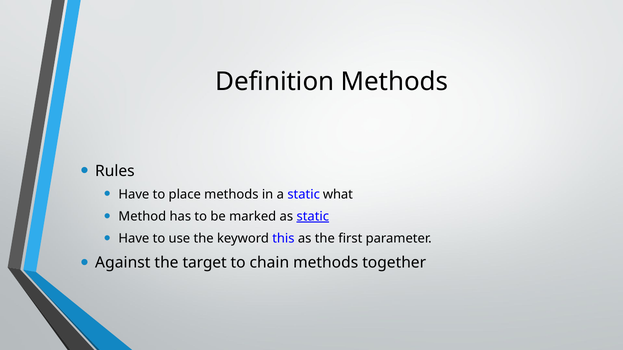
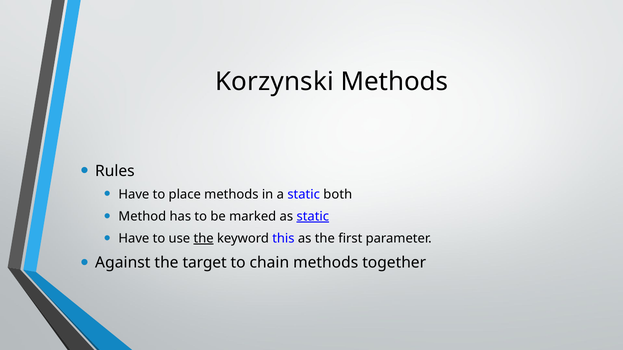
Definition: Definition -> Korzynski
what: what -> both
the at (204, 239) underline: none -> present
